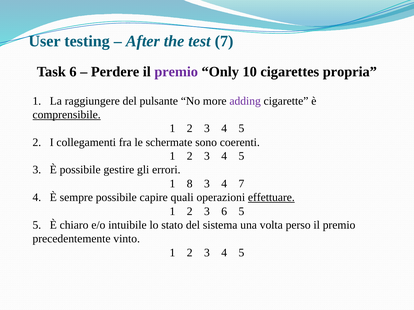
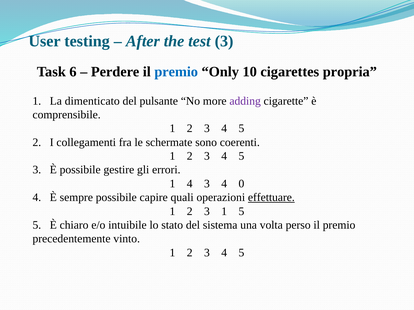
test 7: 7 -> 3
premio at (176, 72) colour: purple -> blue
raggiungere: raggiungere -> dimenticato
comprensibile underline: present -> none
1 8: 8 -> 4
4 7: 7 -> 0
3 6: 6 -> 1
